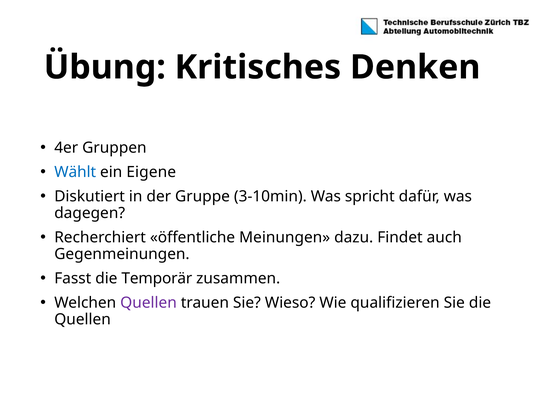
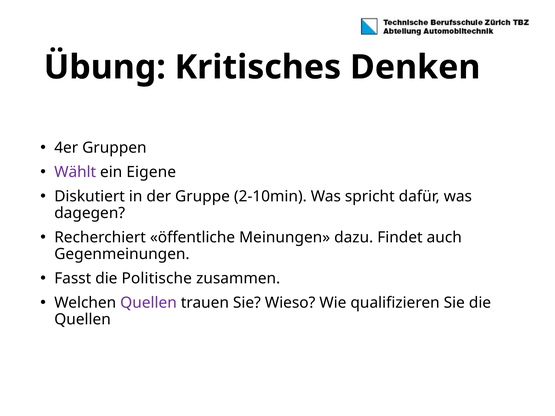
Wählt colour: blue -> purple
3-10min: 3-10min -> 2-10min
Temporär: Temporär -> Politische
